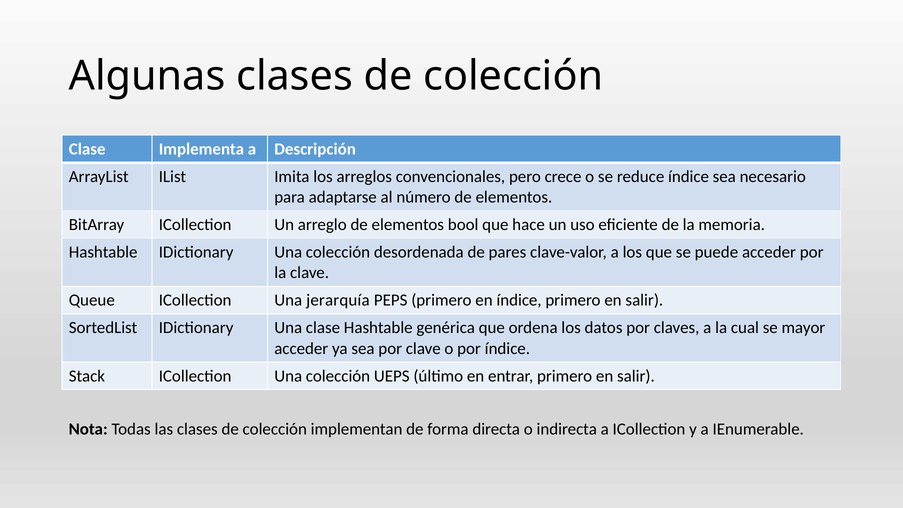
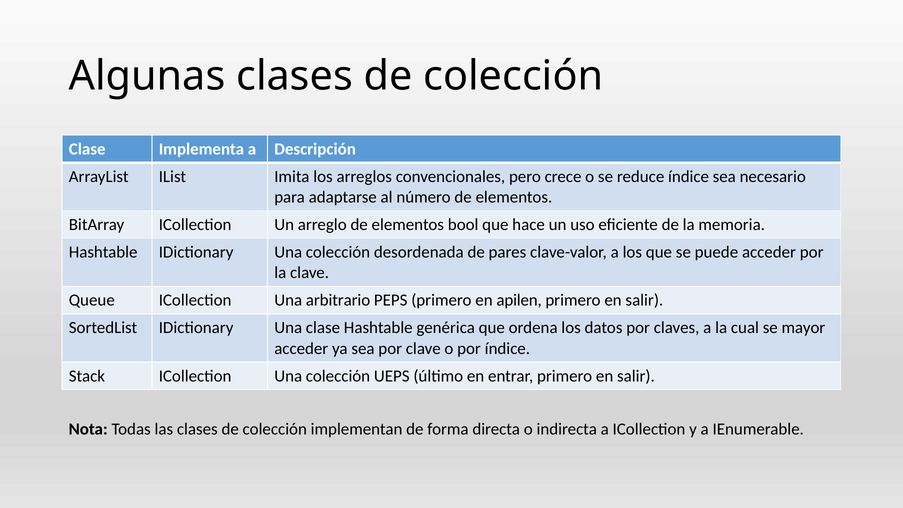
jerarquía: jerarquía -> arbitrario
en índice: índice -> apilen
